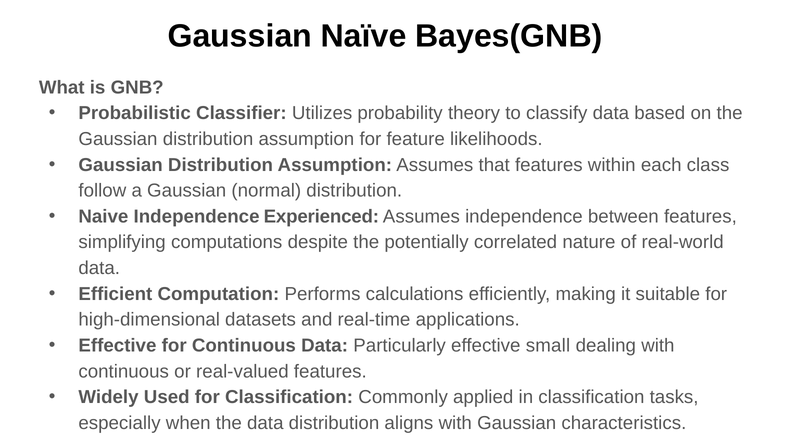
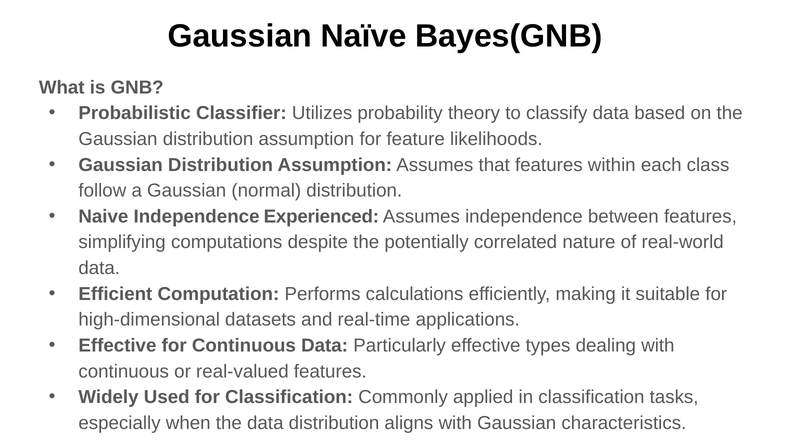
small: small -> types
